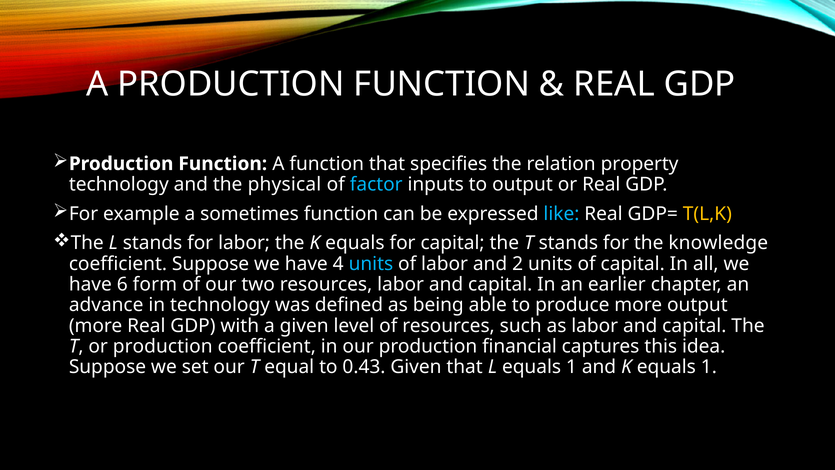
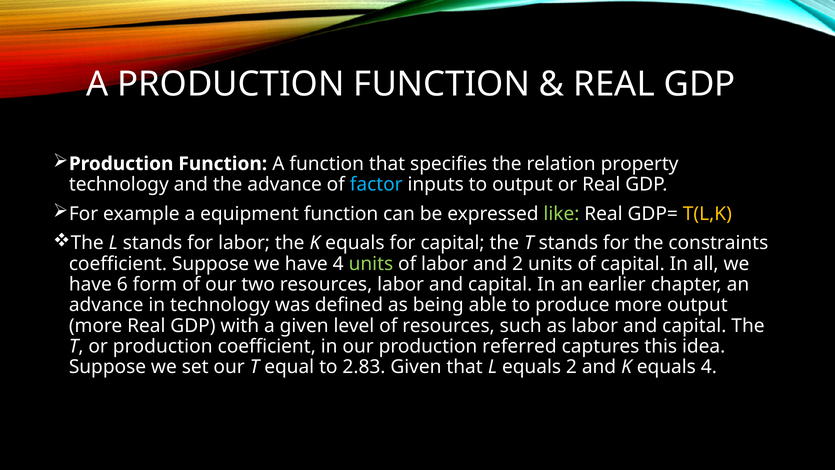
the physical: physical -> advance
sometimes: sometimes -> equipment
like colour: light blue -> light green
knowledge: knowledge -> constraints
units at (371, 264) colour: light blue -> light green
financial: financial -> referred
0.43: 0.43 -> 2.83
L equals 1: 1 -> 2
K equals 1: 1 -> 4
